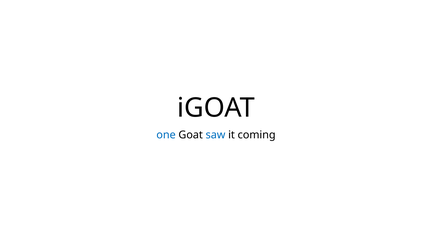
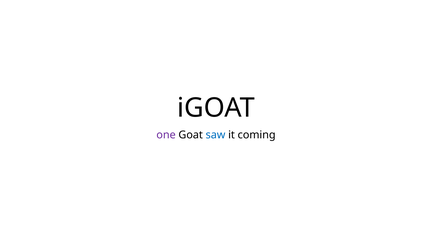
one colour: blue -> purple
